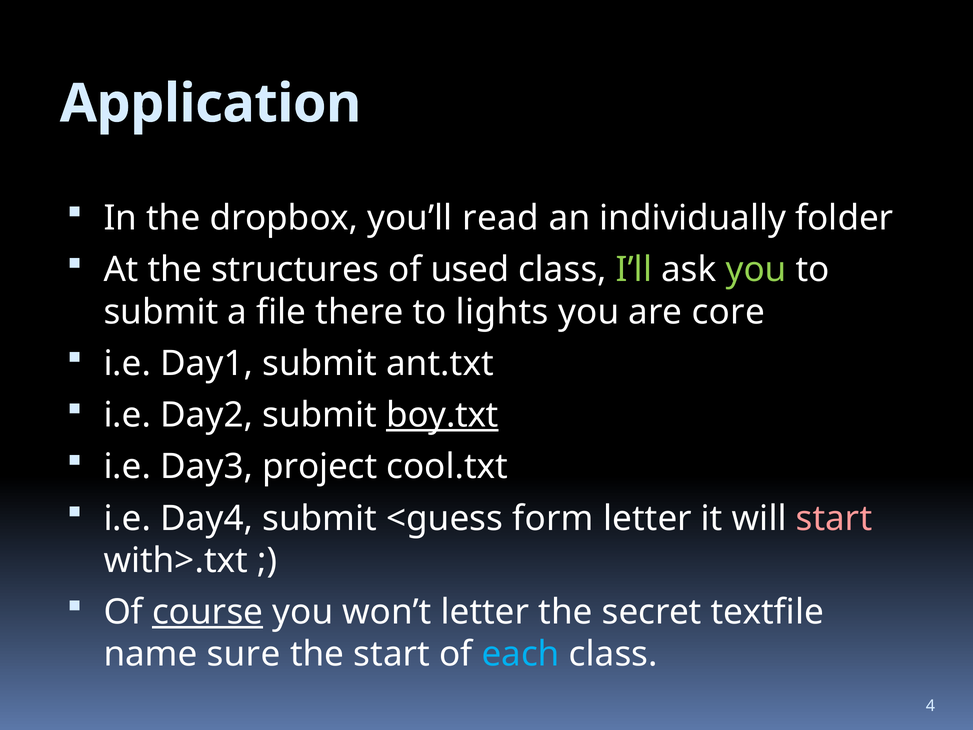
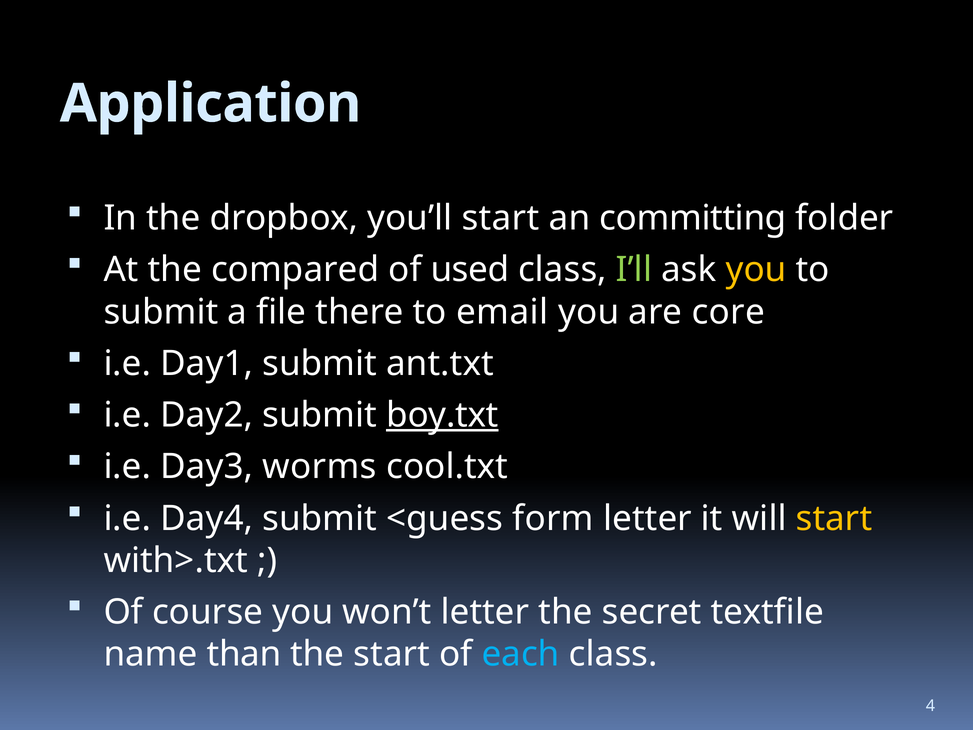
you’ll read: read -> start
individually: individually -> committing
structures: structures -> compared
you at (756, 270) colour: light green -> yellow
lights: lights -> email
project: project -> worms
start at (834, 518) colour: pink -> yellow
course underline: present -> none
sure: sure -> than
